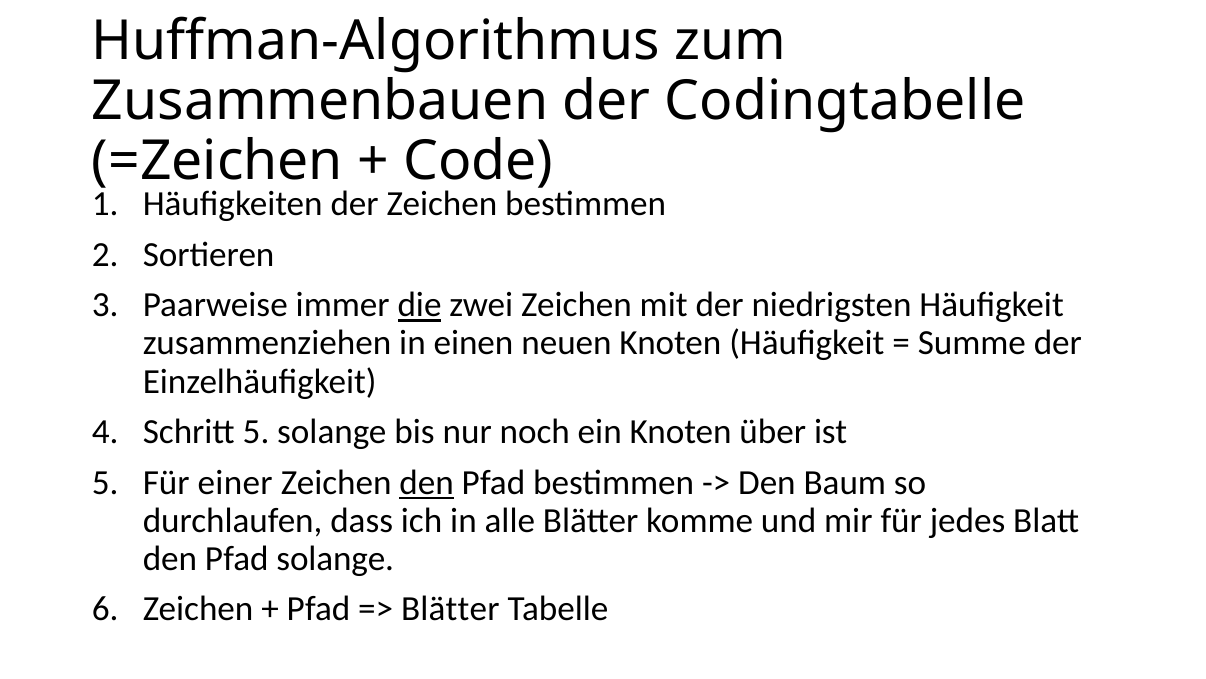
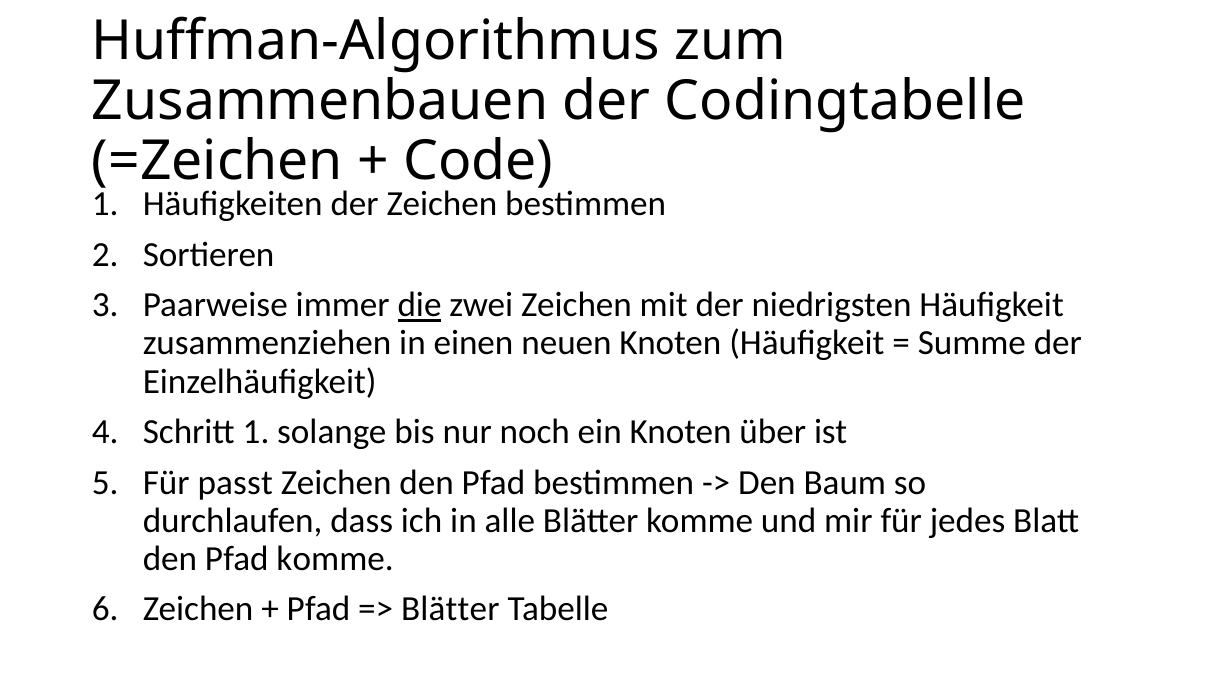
Schritt 5: 5 -> 1
einer: einer -> passt
den at (427, 482) underline: present -> none
Pfad solange: solange -> komme
